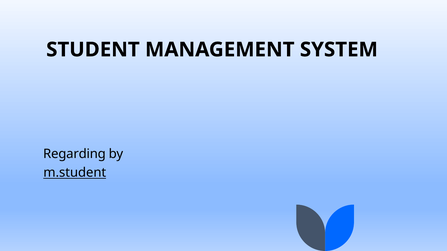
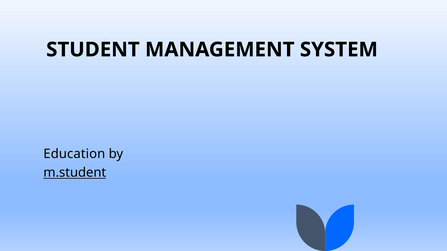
Regarding: Regarding -> Education
